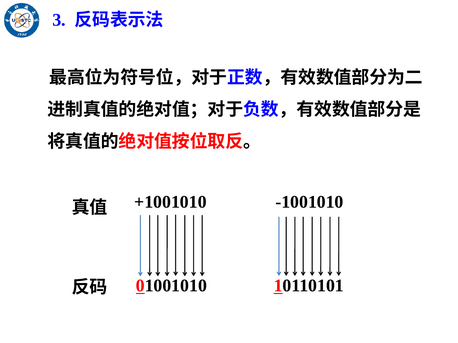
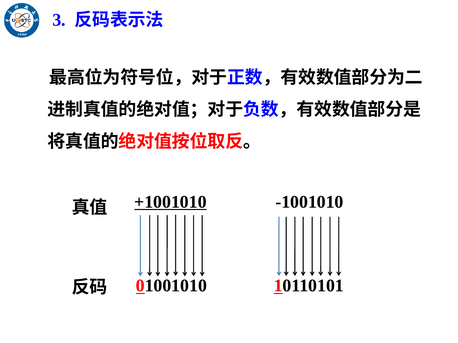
+1001010 underline: none -> present
